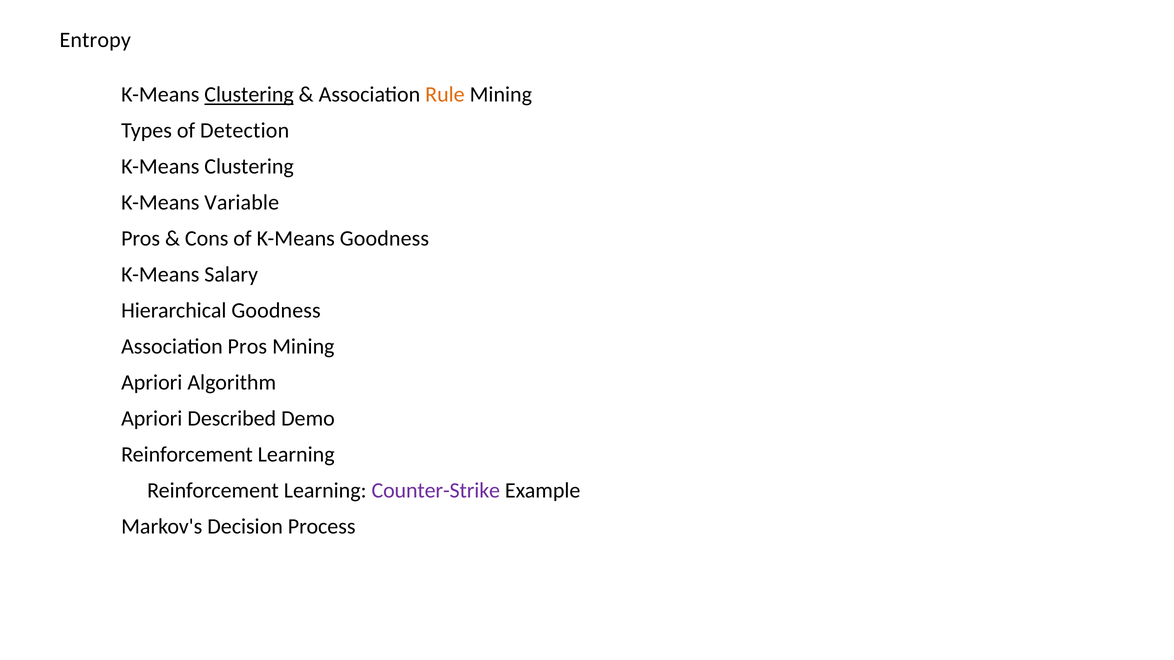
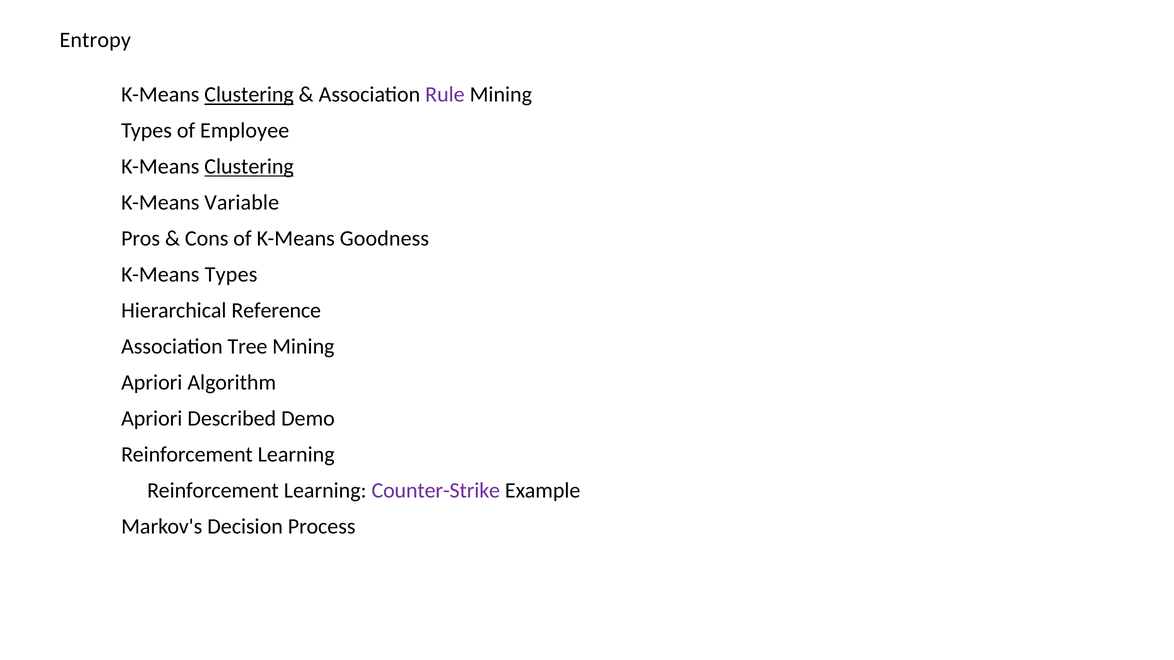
Rule colour: orange -> purple
Detection: Detection -> Employee
Clustering at (249, 167) underline: none -> present
K-Means Salary: Salary -> Types
Hierarchical Goodness: Goodness -> Reference
Association Pros: Pros -> Tree
